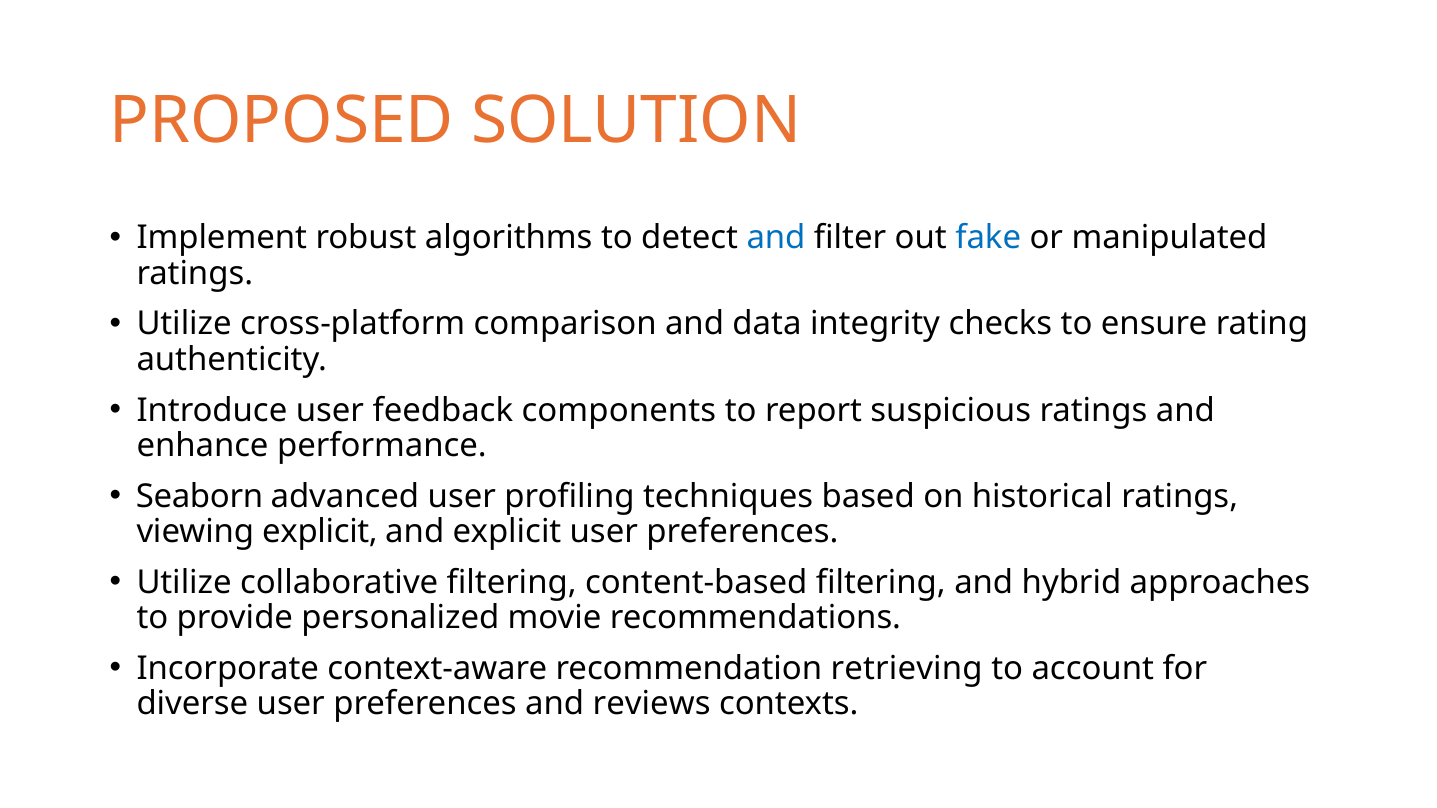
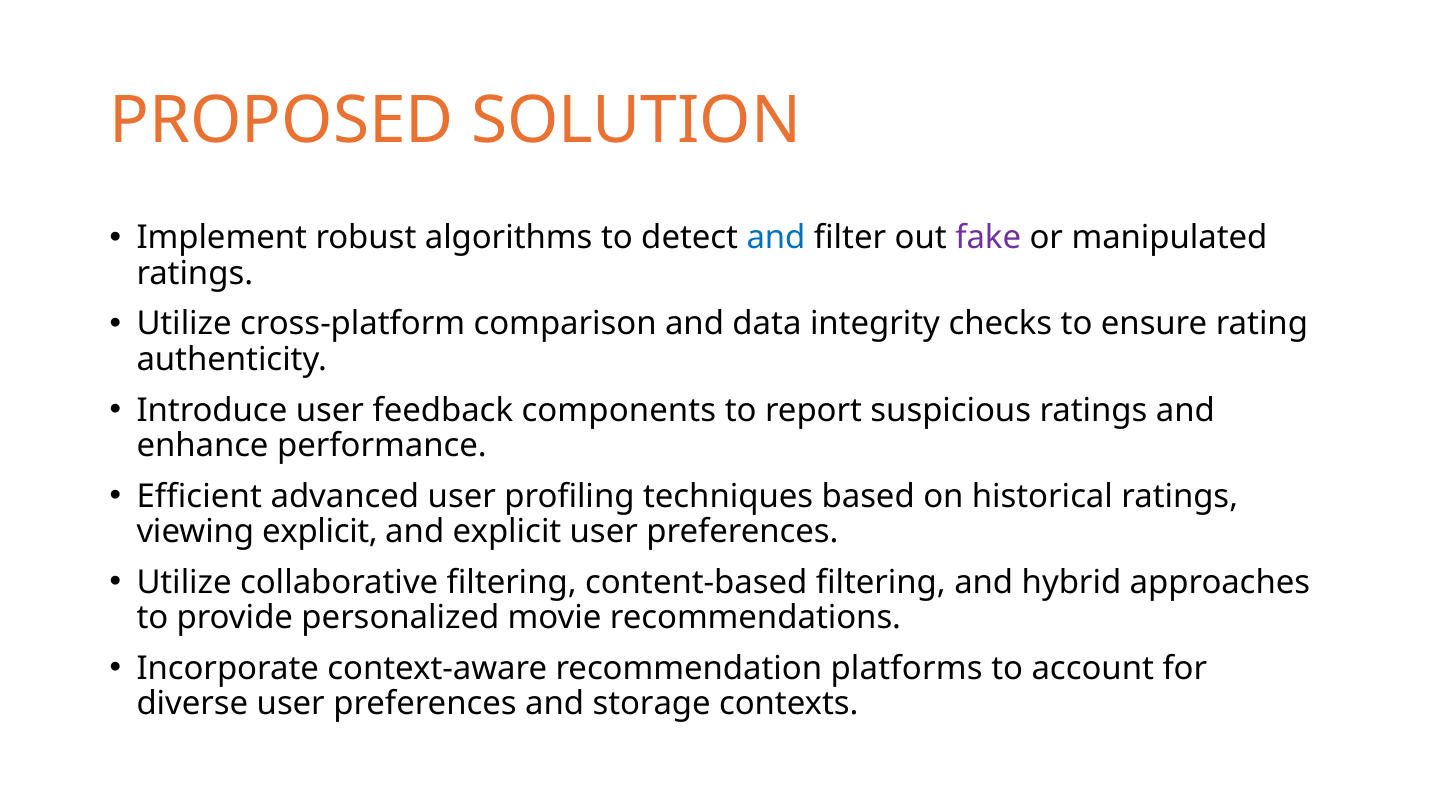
fake colour: blue -> purple
Seaborn: Seaborn -> Efficient
retrieving: retrieving -> platforms
reviews: reviews -> storage
